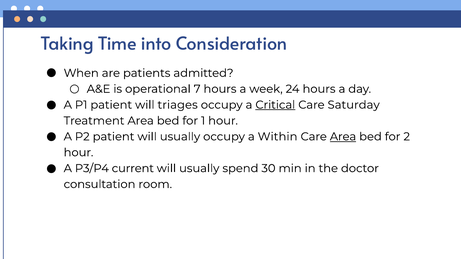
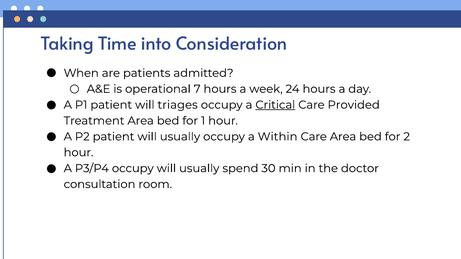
Saturday: Saturday -> Provided
Area at (343, 137) underline: present -> none
P3/P4 current: current -> occupy
